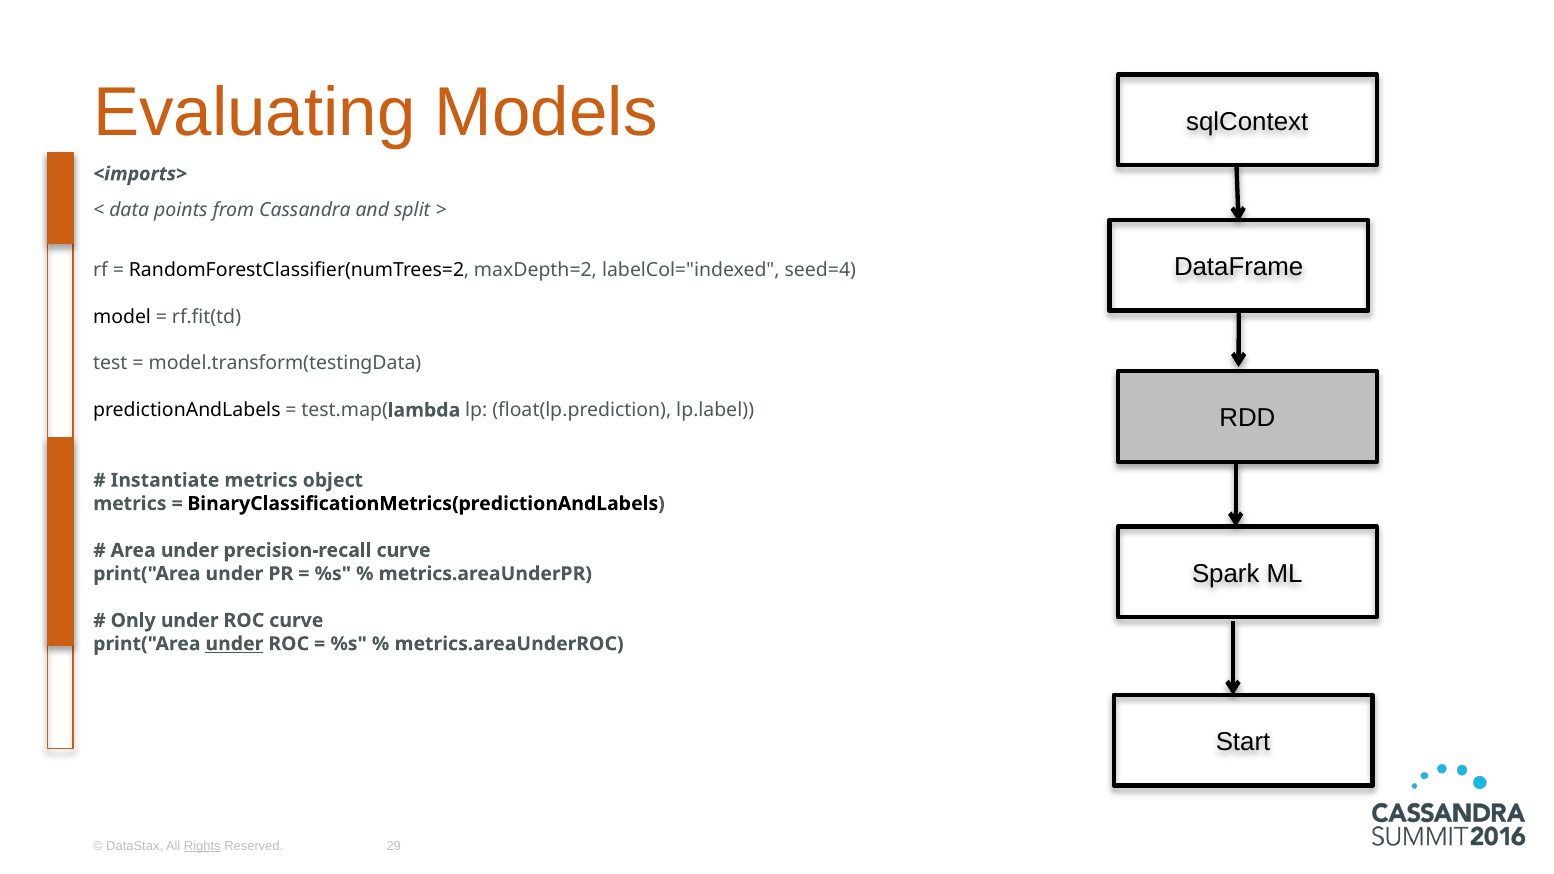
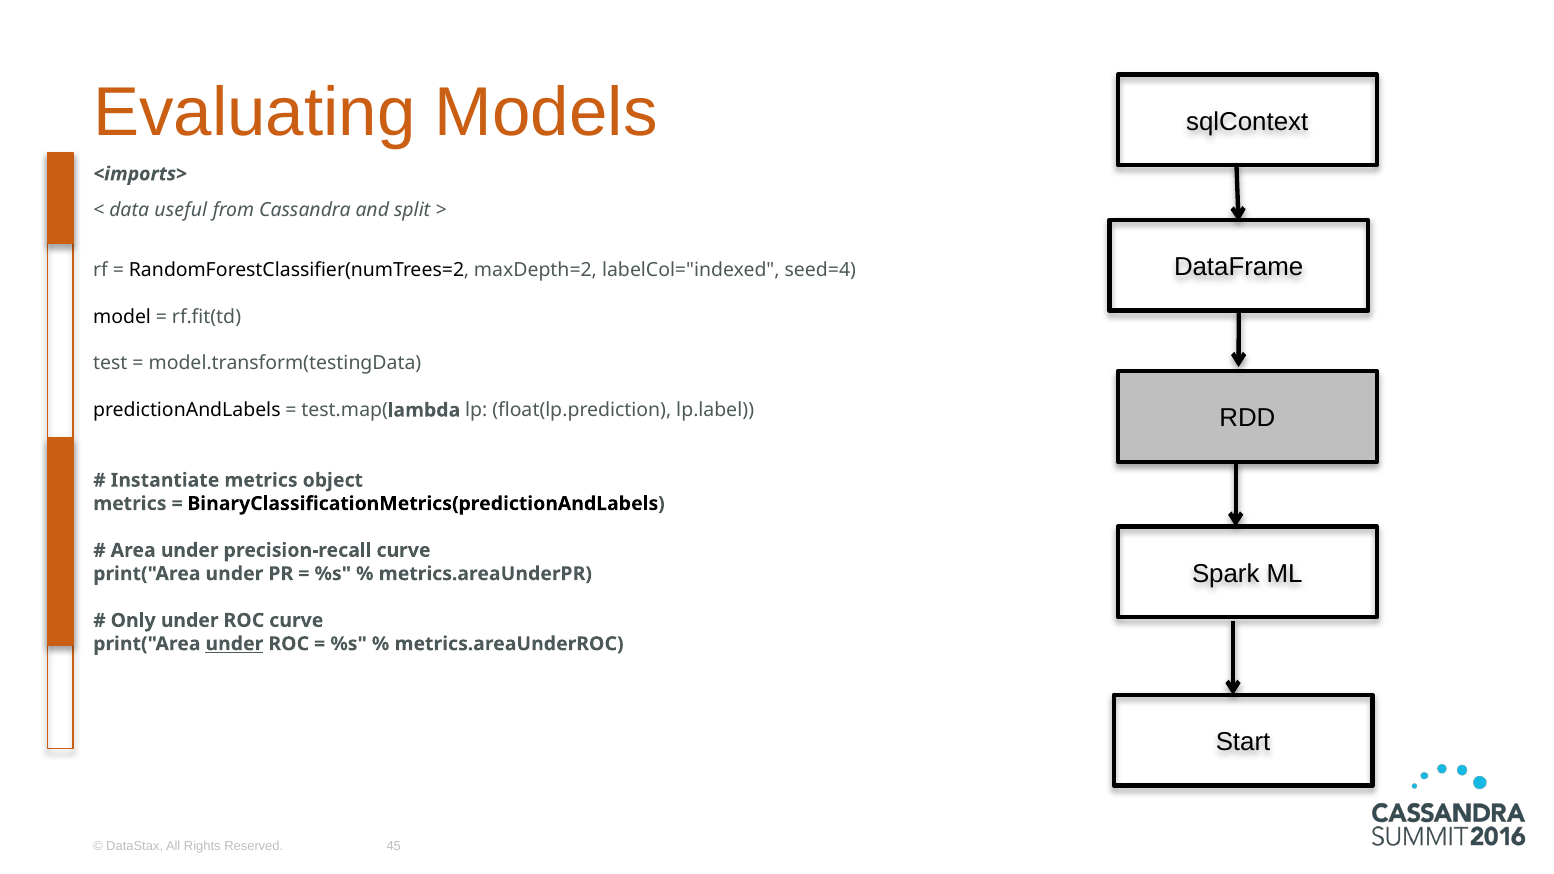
points: points -> useful
Rights underline: present -> none
29: 29 -> 45
